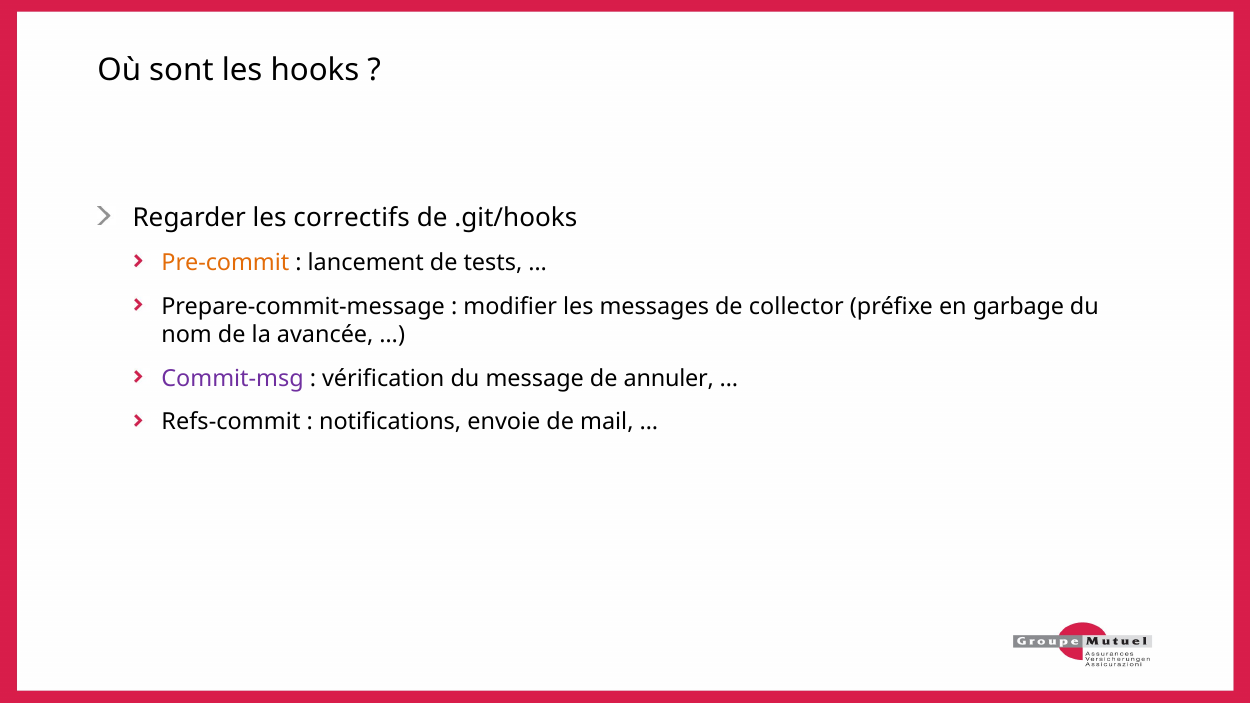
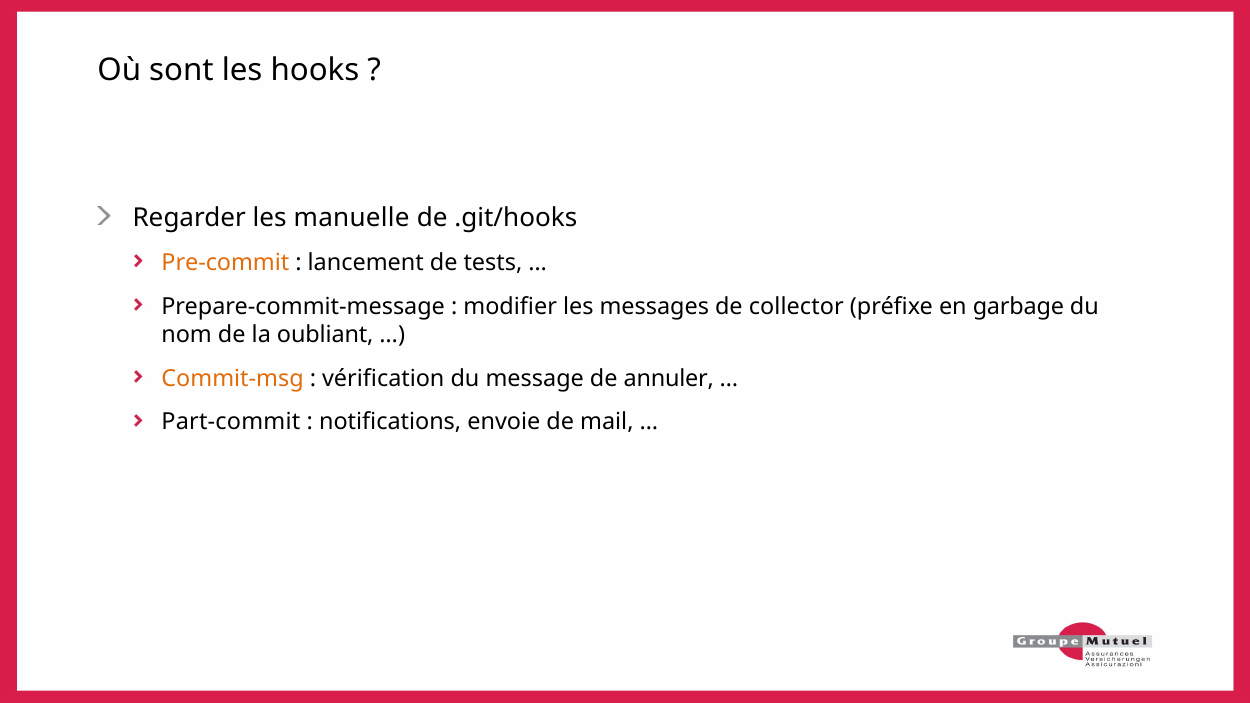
correctifs: correctifs -> manuelle
avancée: avancée -> oubliant
Commit-msg colour: purple -> orange
Refs-commit: Refs-commit -> Part-commit
